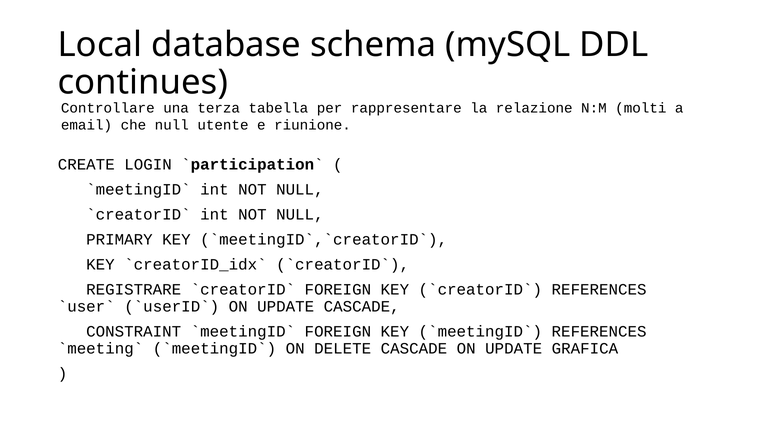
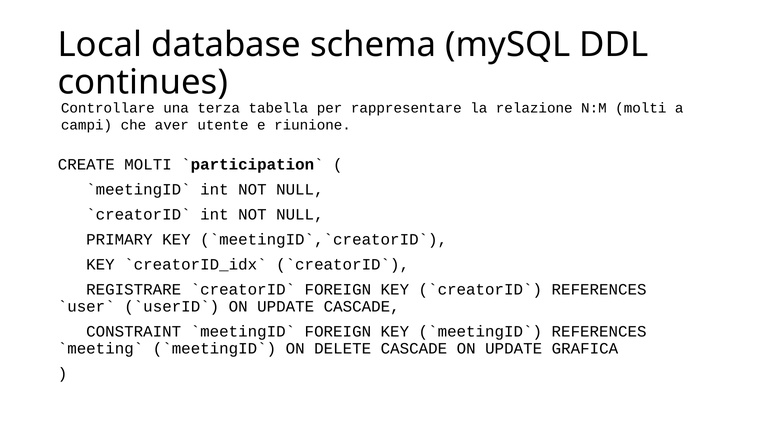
email: email -> campi
che null: null -> aver
CREATE LOGIN: LOGIN -> MOLTI
